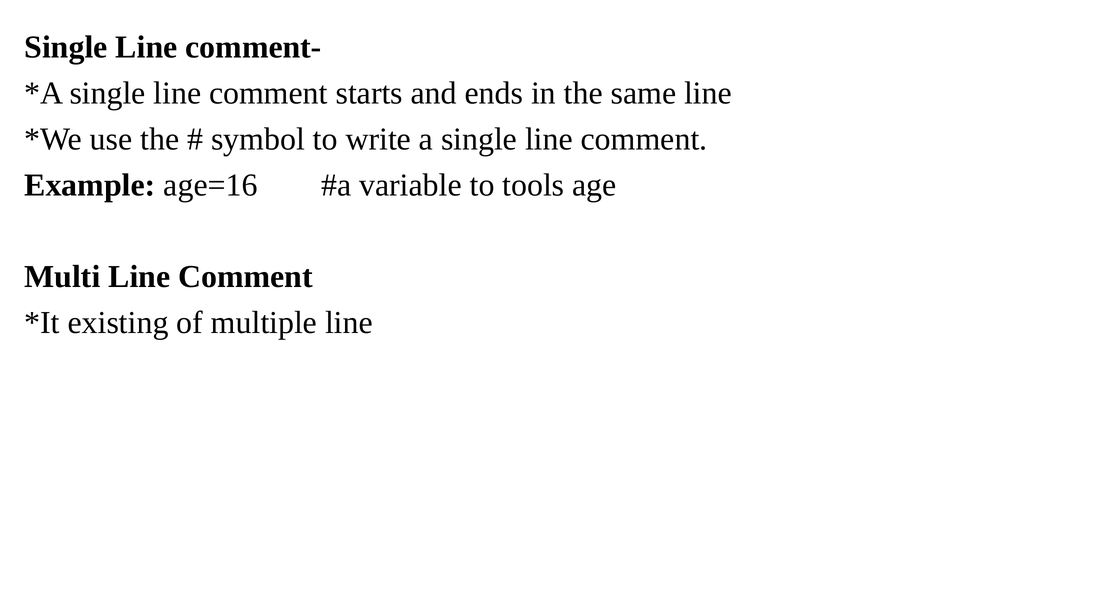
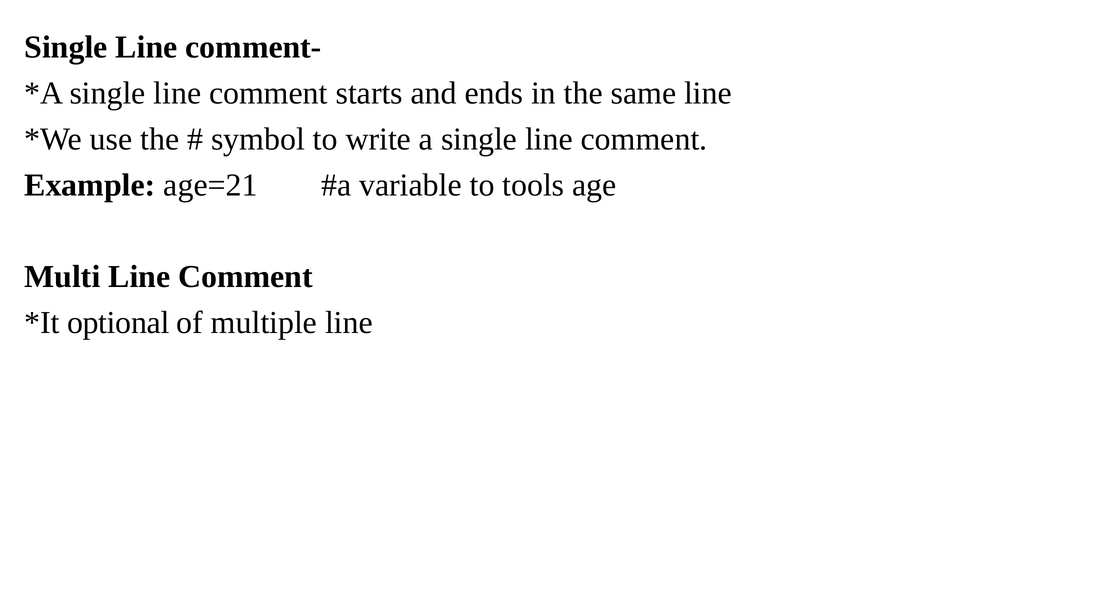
age=16: age=16 -> age=21
existing: existing -> optional
